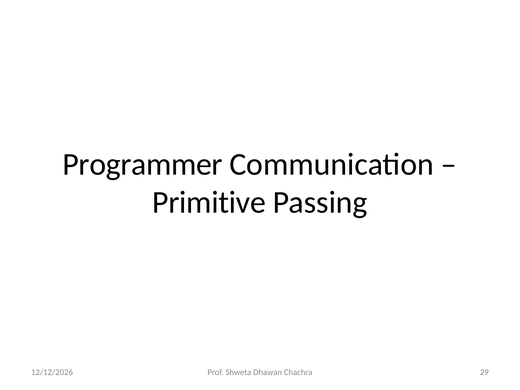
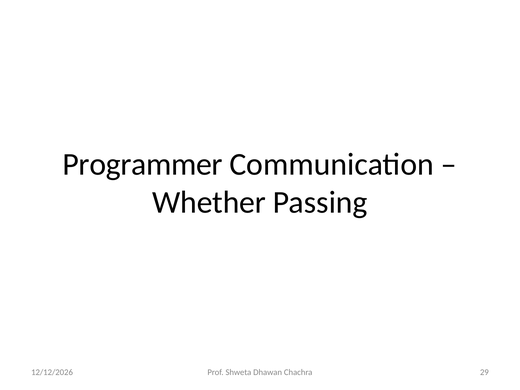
Primitive: Primitive -> Whether
